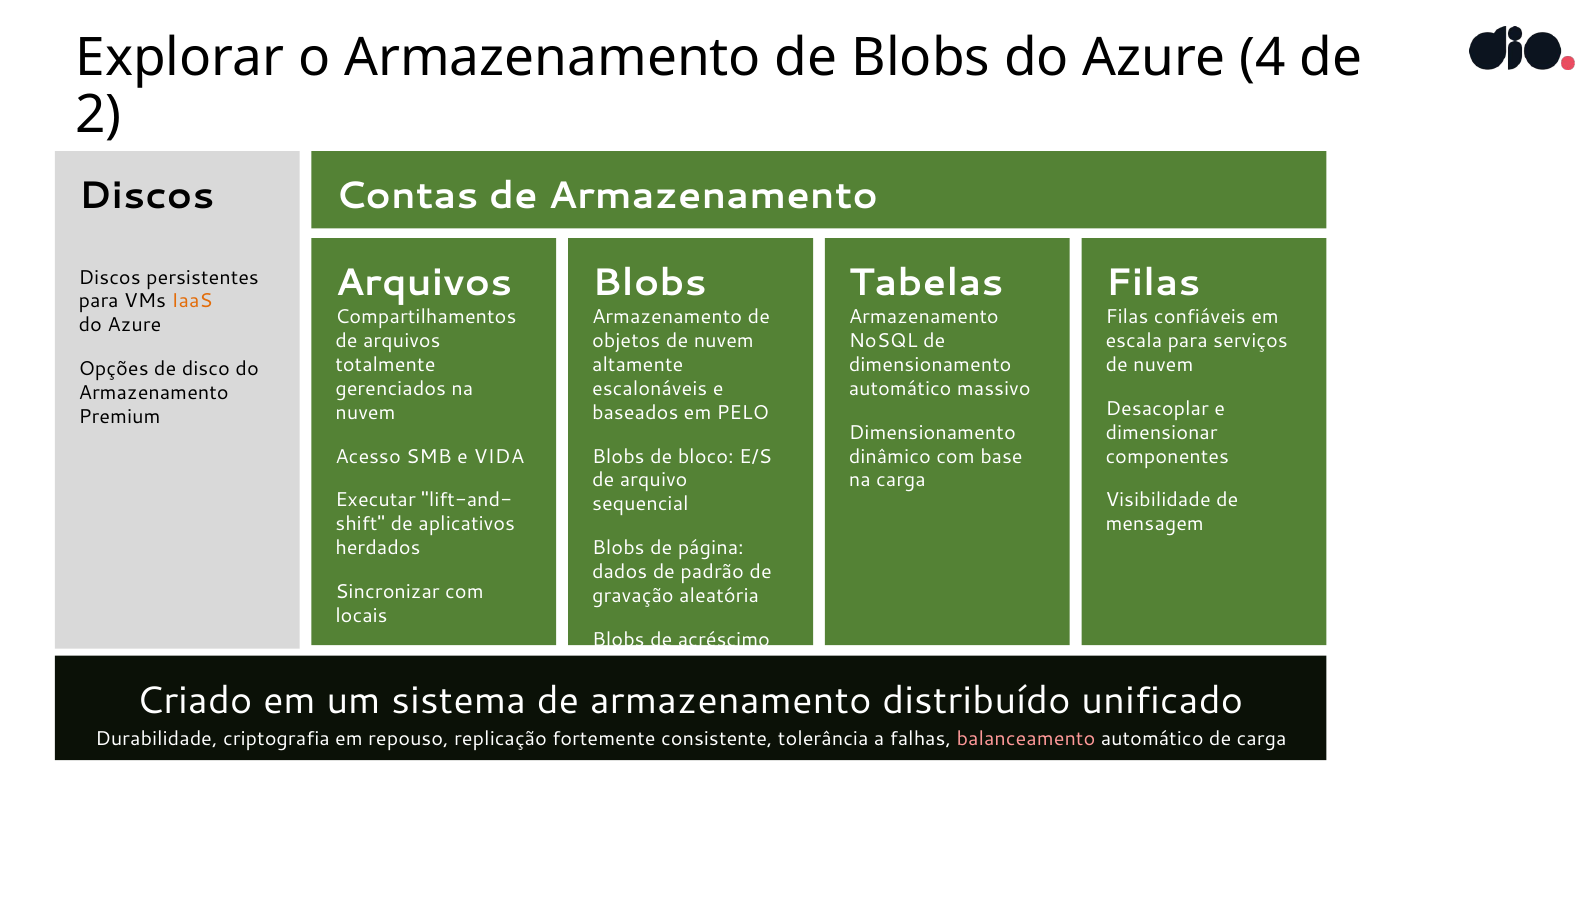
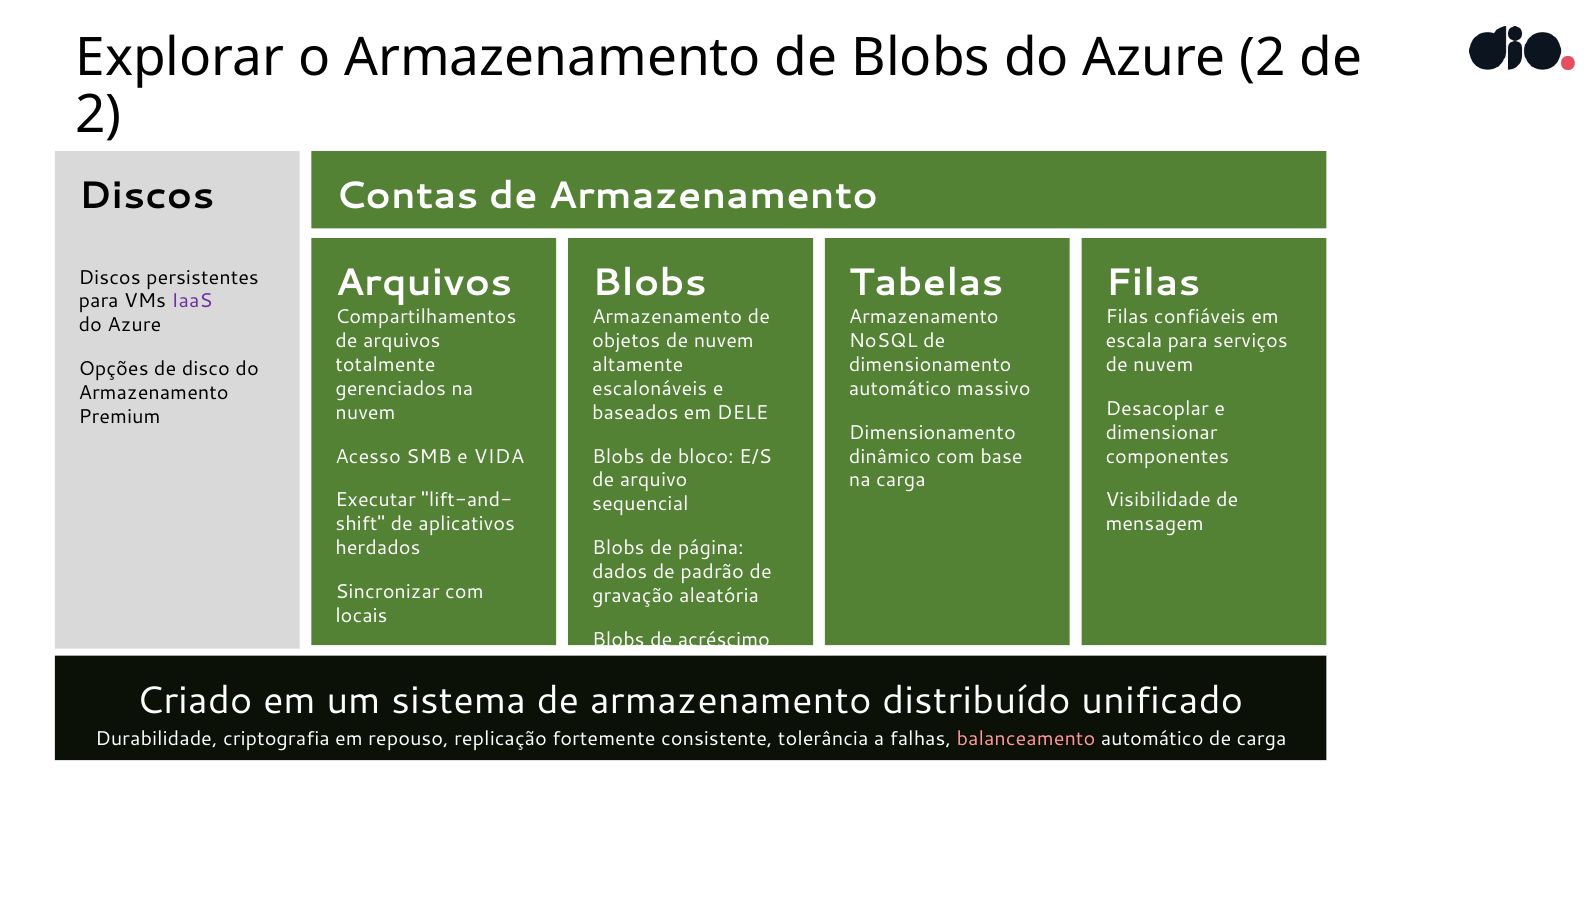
Azure 4: 4 -> 2
IaaS colour: orange -> purple
PELO: PELO -> DELE
